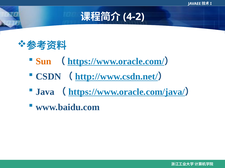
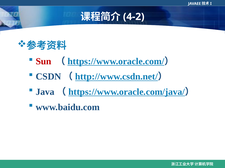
Sun colour: orange -> red
